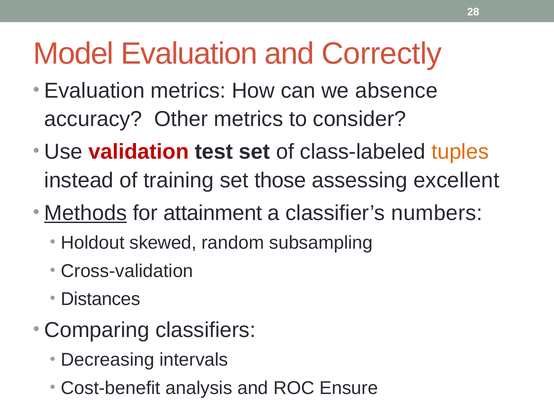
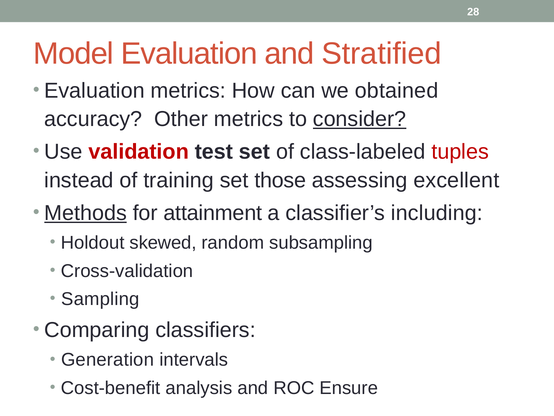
Correctly: Correctly -> Stratified
absence: absence -> obtained
consider underline: none -> present
tuples colour: orange -> red
numbers: numbers -> including
Distances: Distances -> Sampling
Decreasing: Decreasing -> Generation
